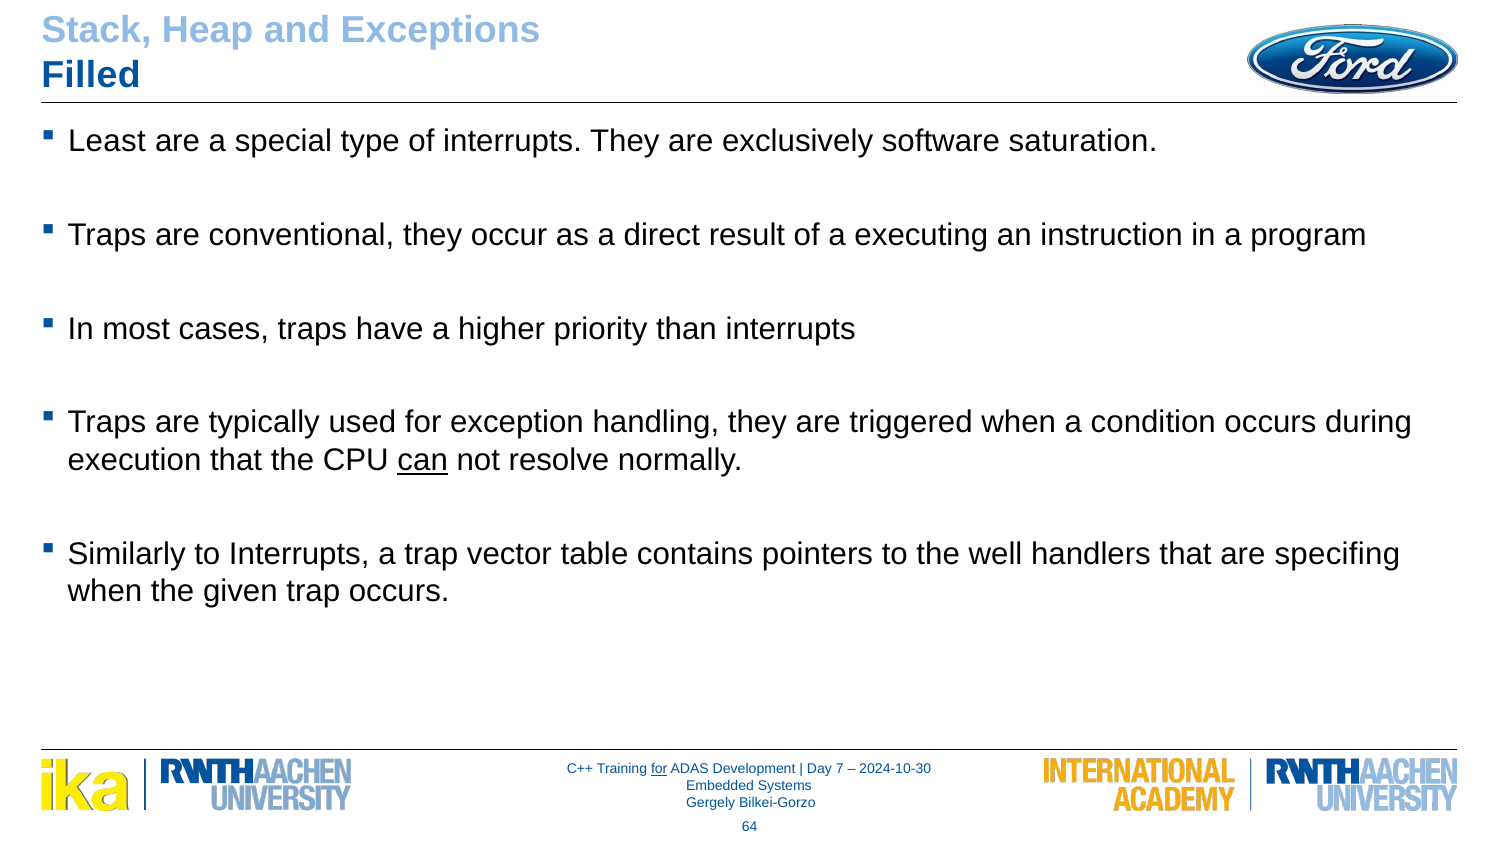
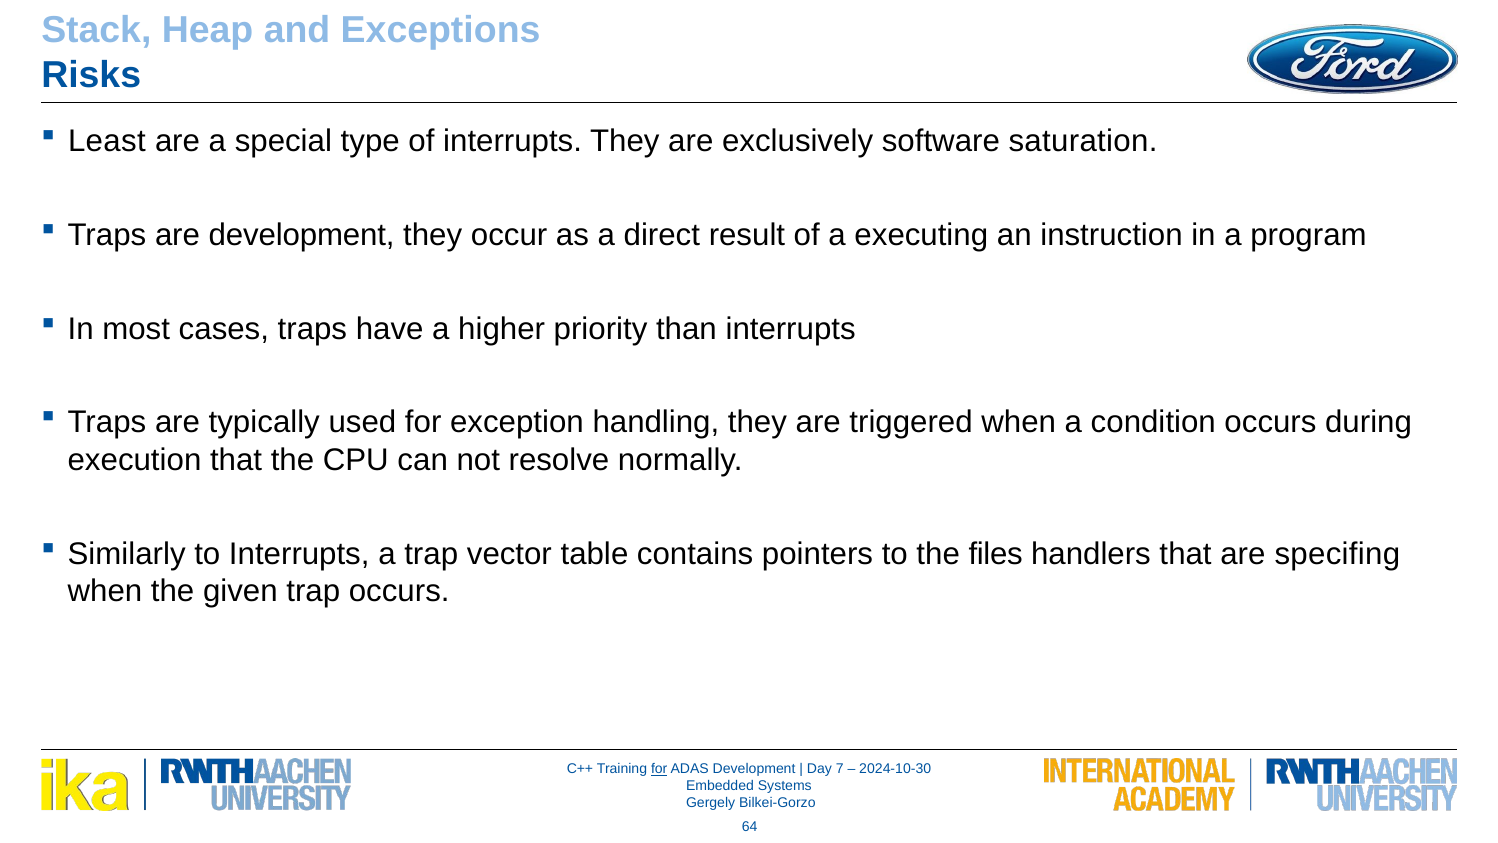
Filled: Filled -> Risks
are conventional: conventional -> development
can underline: present -> none
well: well -> files
